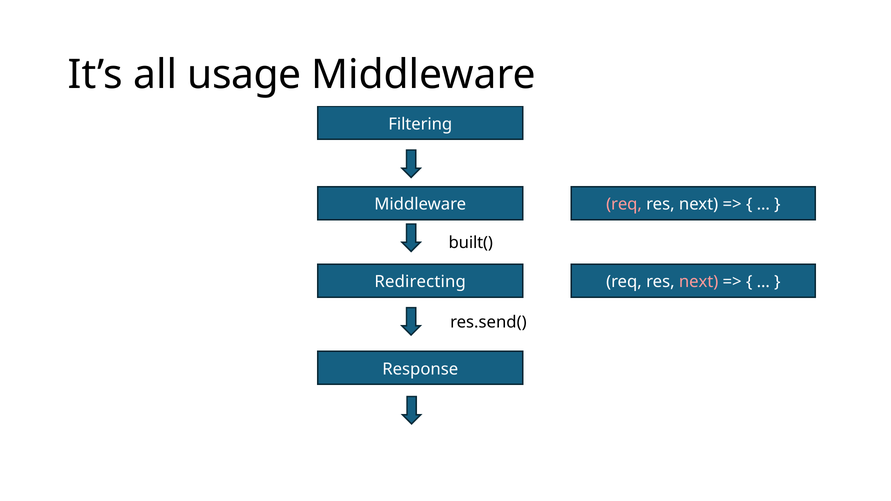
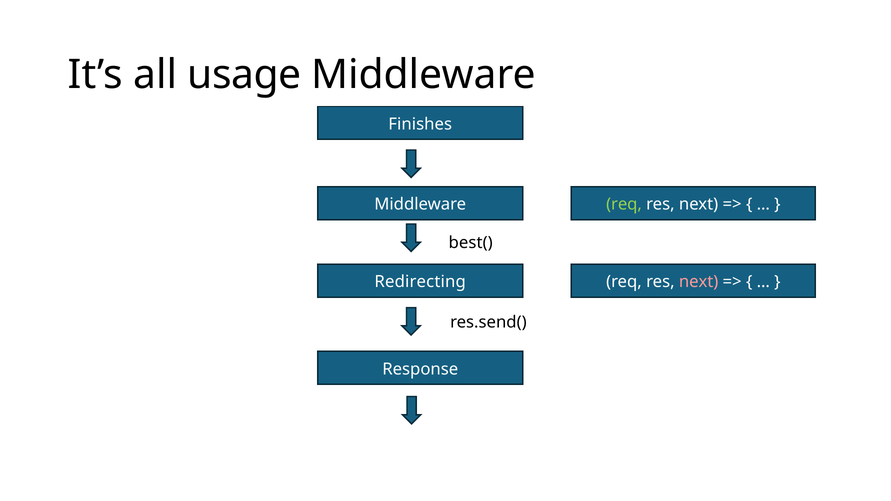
Filtering: Filtering -> Finishes
req at (624, 205) colour: pink -> light green
built(: built( -> best(
